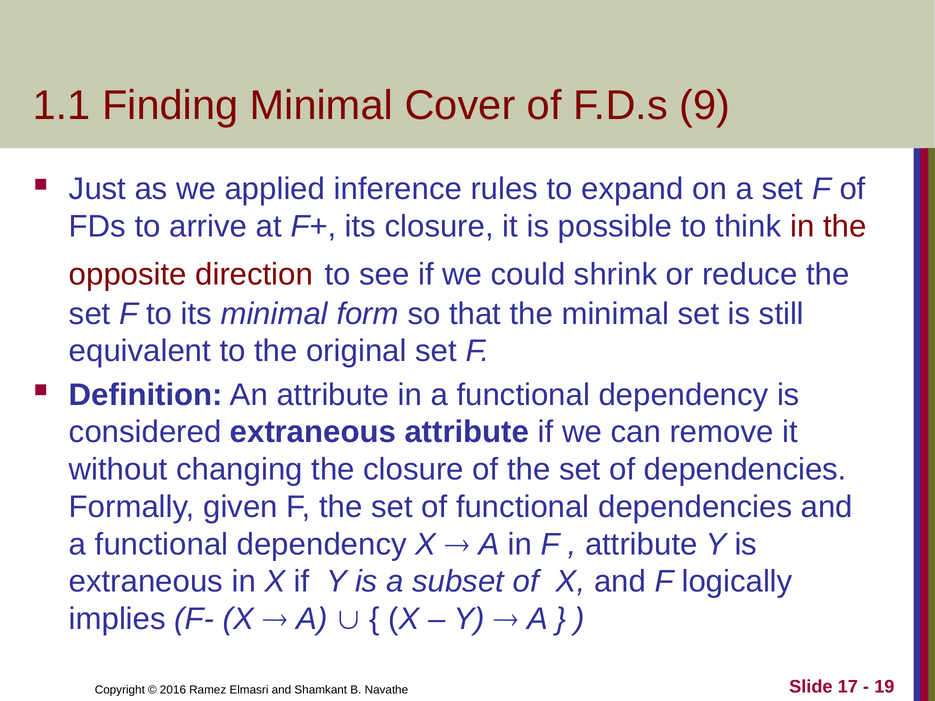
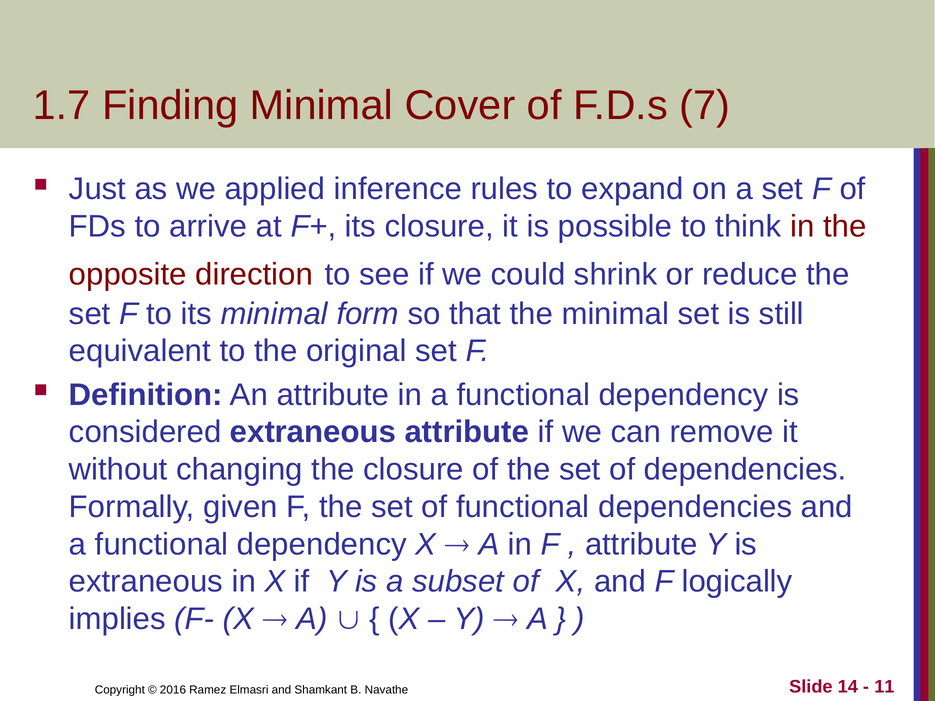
1.1: 1.1 -> 1.7
9: 9 -> 7
17: 17 -> 14
19: 19 -> 11
